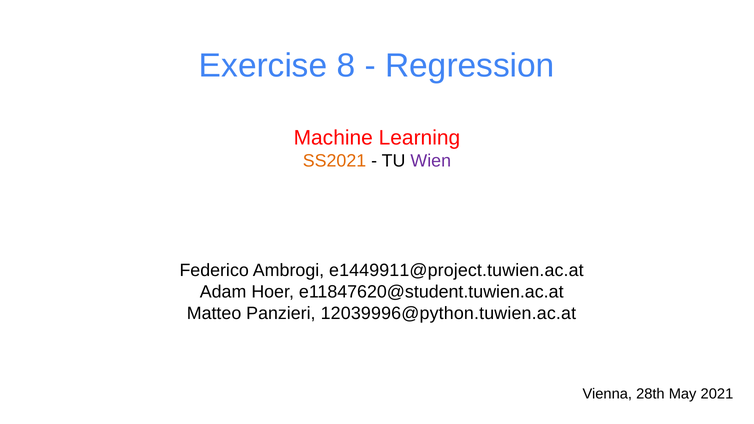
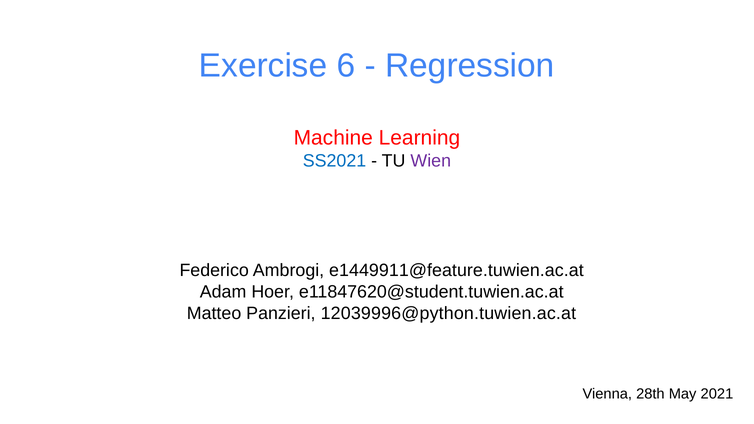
8: 8 -> 6
SS2021 colour: orange -> blue
e1449911@project.tuwien.ac.at: e1449911@project.tuwien.ac.at -> e1449911@feature.tuwien.ac.at
